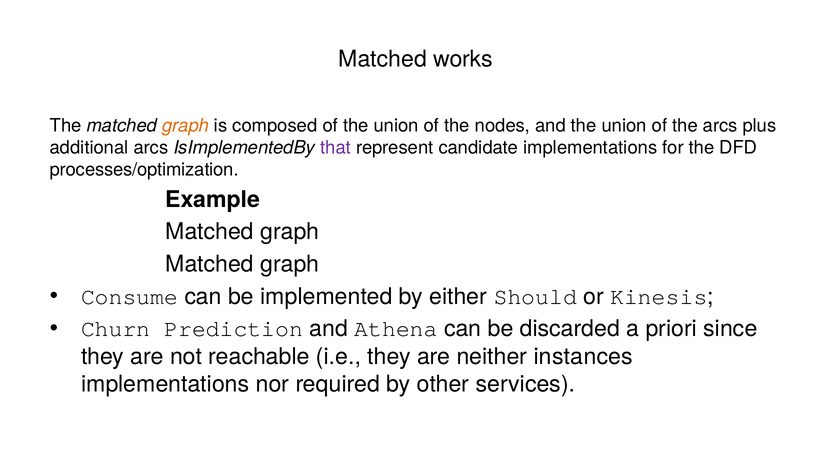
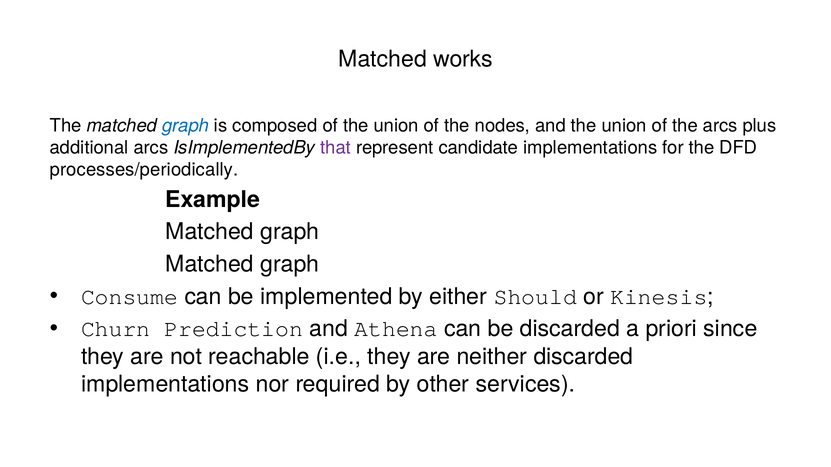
graph at (186, 126) colour: orange -> blue
processes/optimization: processes/optimization -> processes/periodically
neither instances: instances -> discarded
